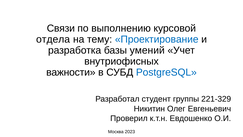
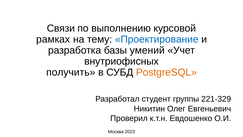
отдела: отдела -> рамках
важности: важности -> получить
PostgreSQL colour: blue -> orange
